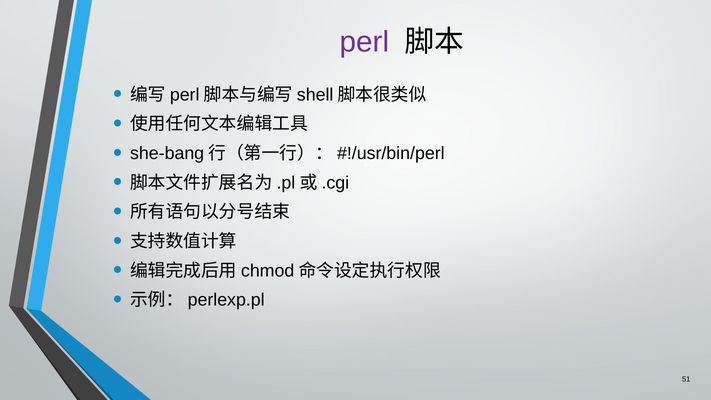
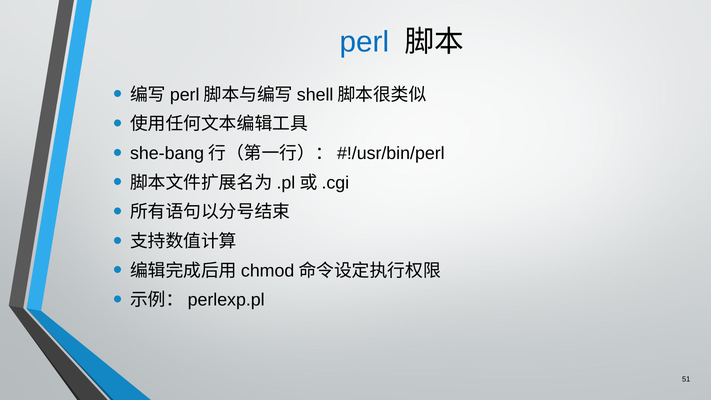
perl colour: purple -> blue
